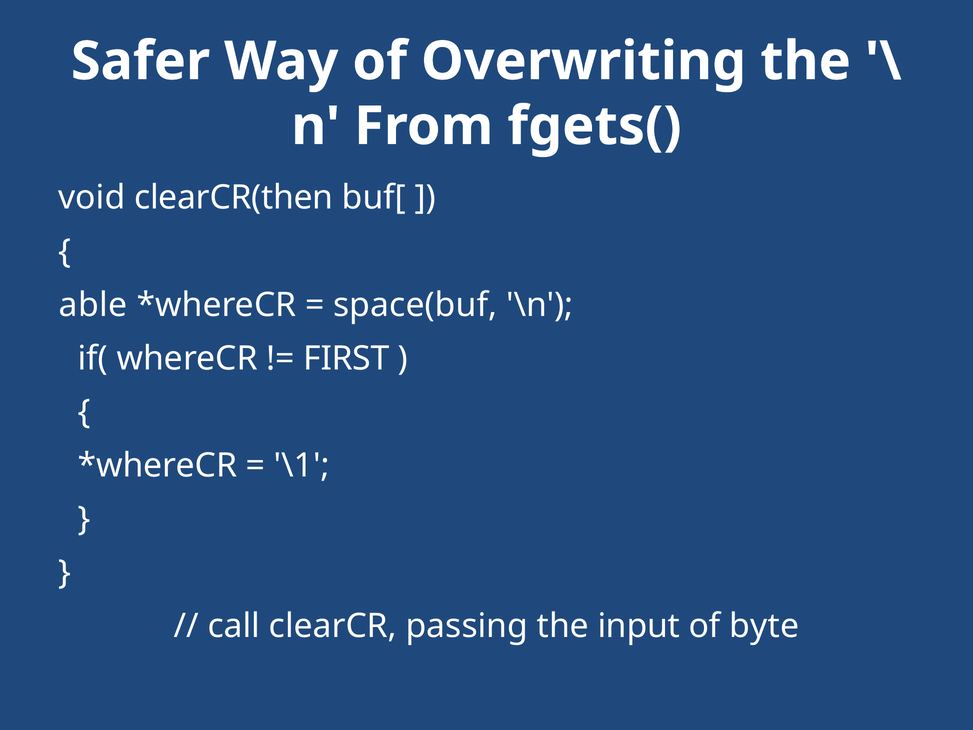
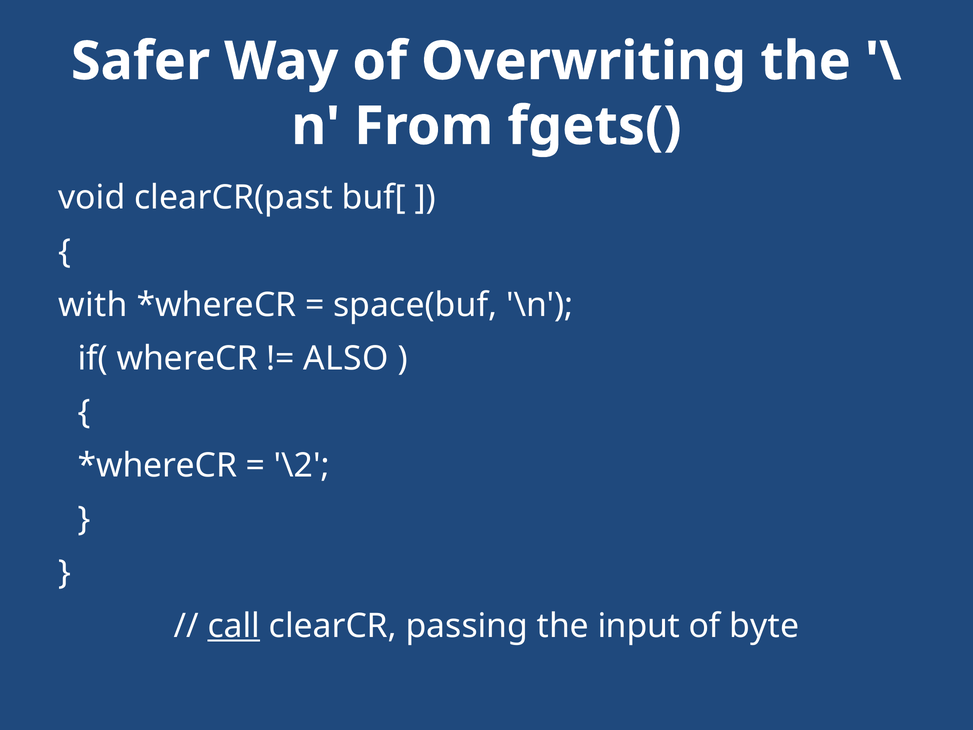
clearCR(then: clearCR(then -> clearCR(past
able: able -> with
FIRST: FIRST -> ALSO
\1: \1 -> \2
call underline: none -> present
